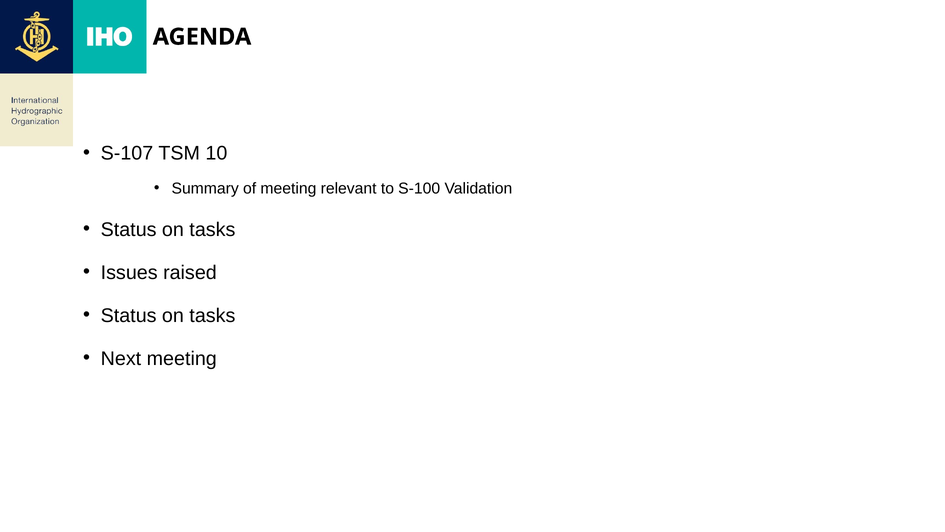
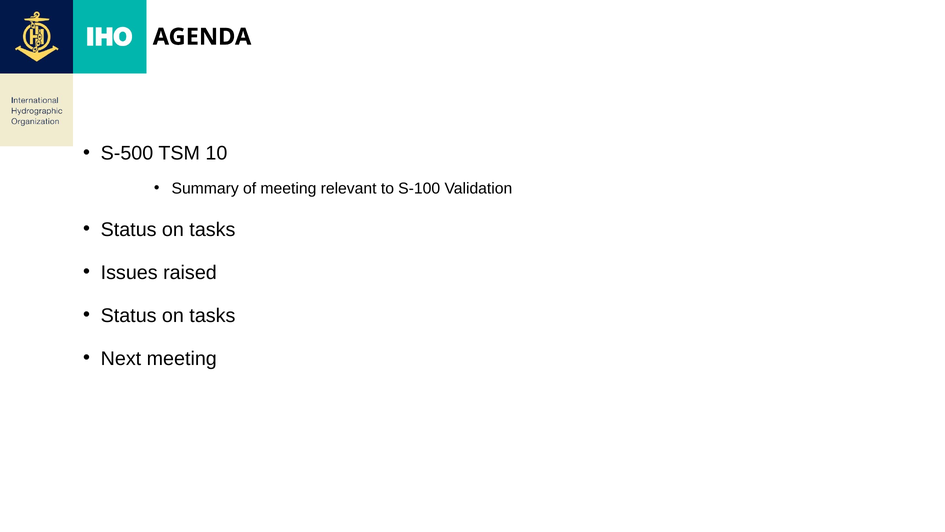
S-107: S-107 -> S-500
